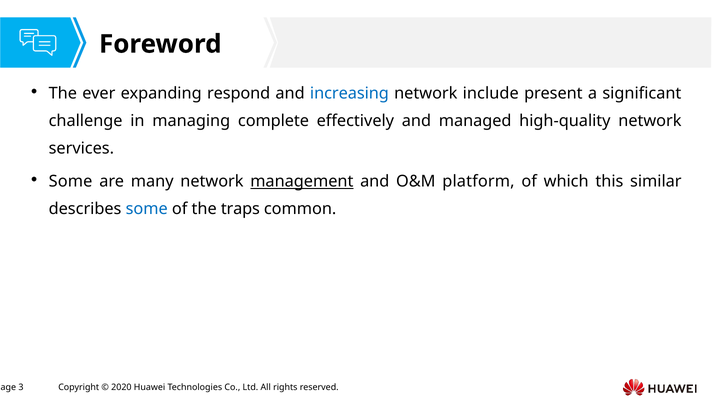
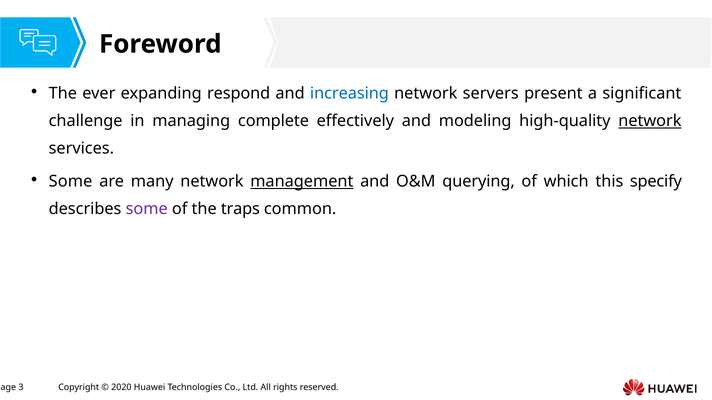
include: include -> servers
managed: managed -> modeling
network at (650, 121) underline: none -> present
platform: platform -> querying
similar: similar -> specify
some at (147, 209) colour: blue -> purple
